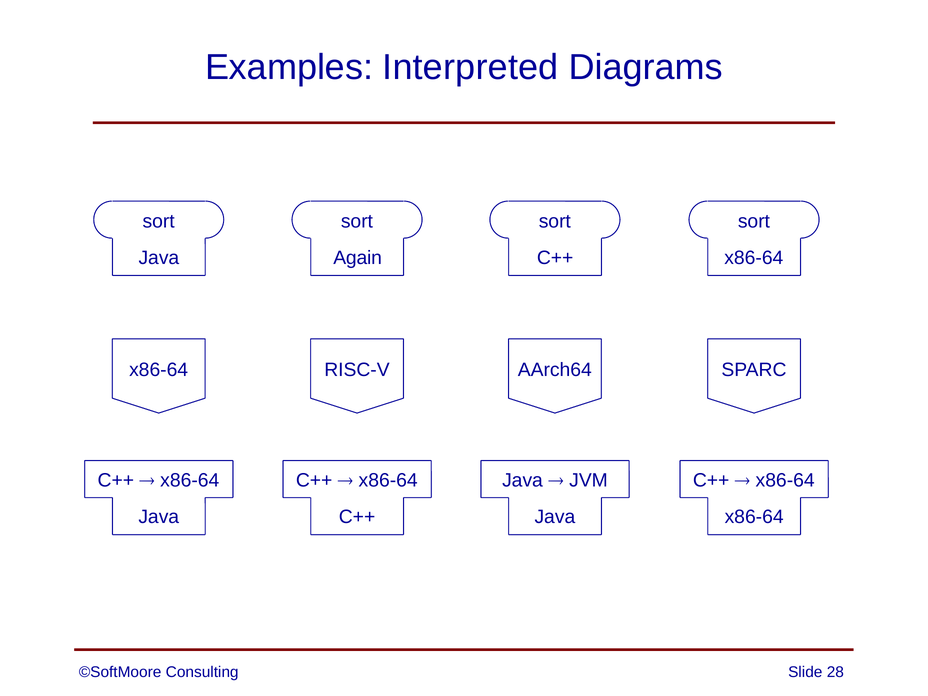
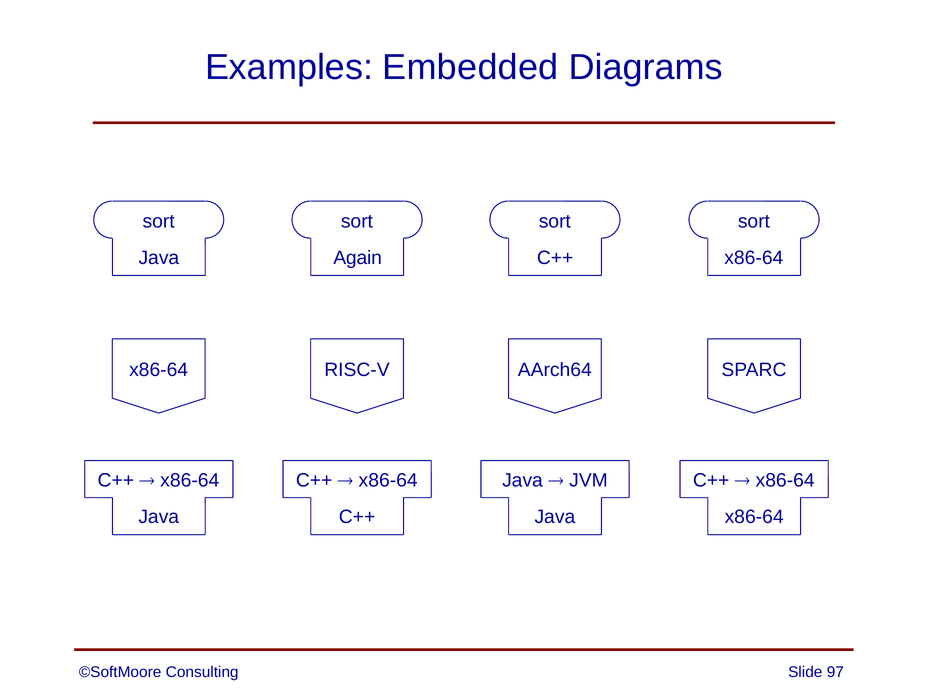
Interpreted: Interpreted -> Embedded
28: 28 -> 97
